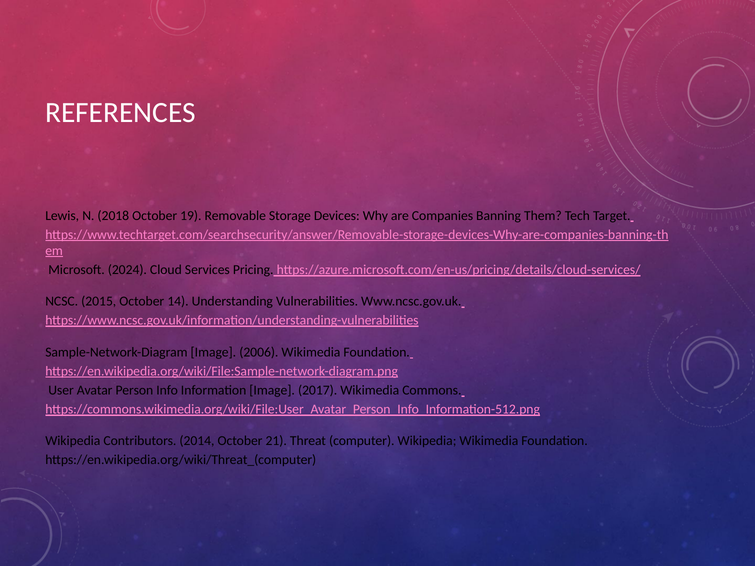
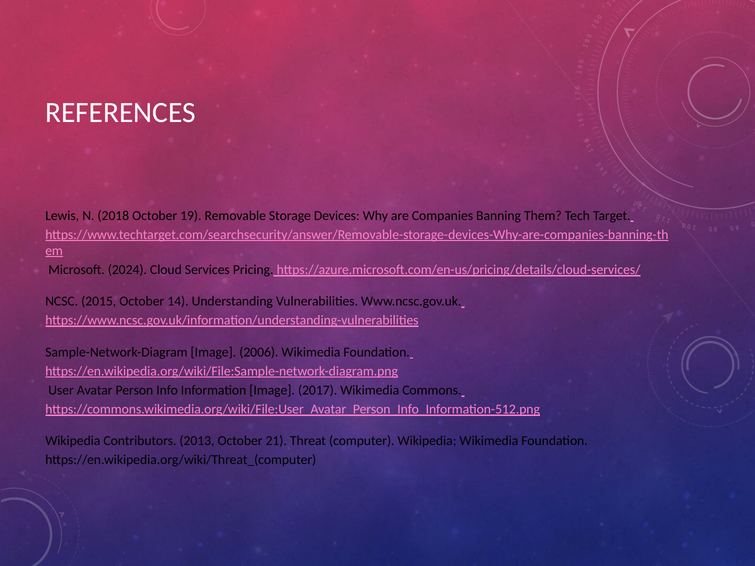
2014: 2014 -> 2013
